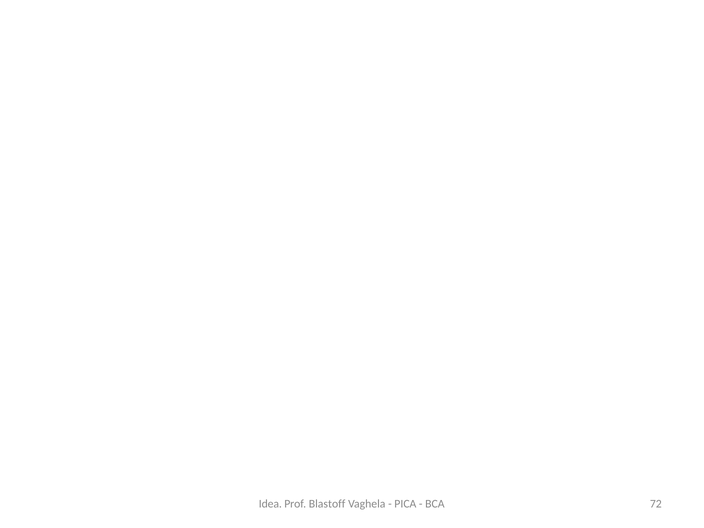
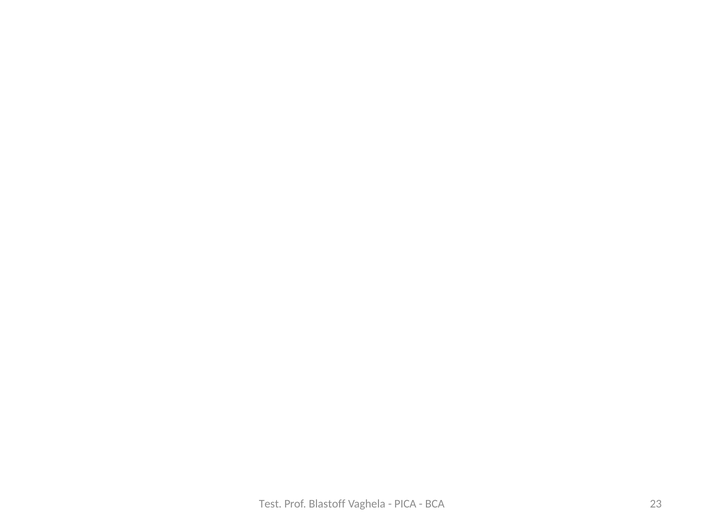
Idea: Idea -> Test
72: 72 -> 23
